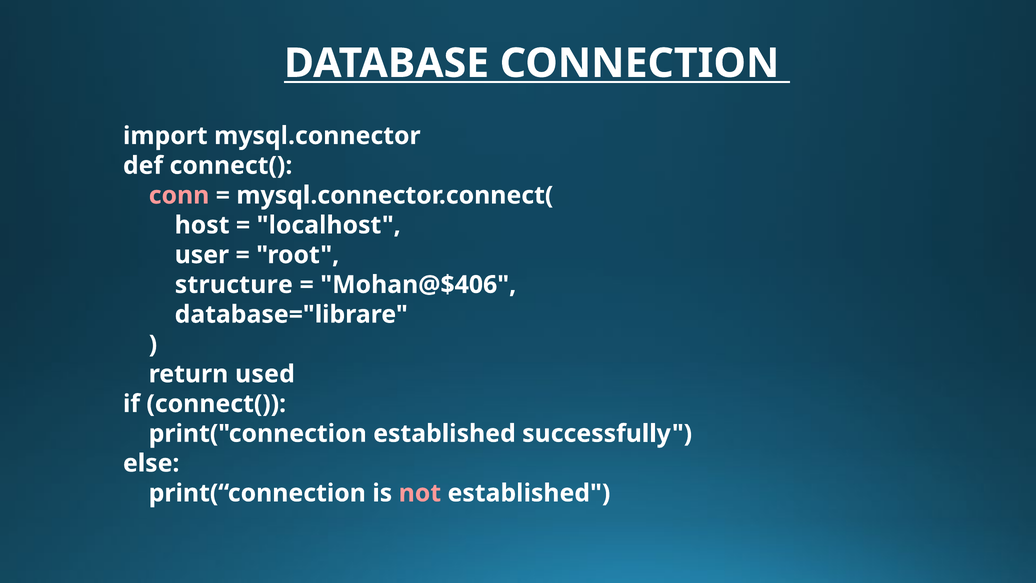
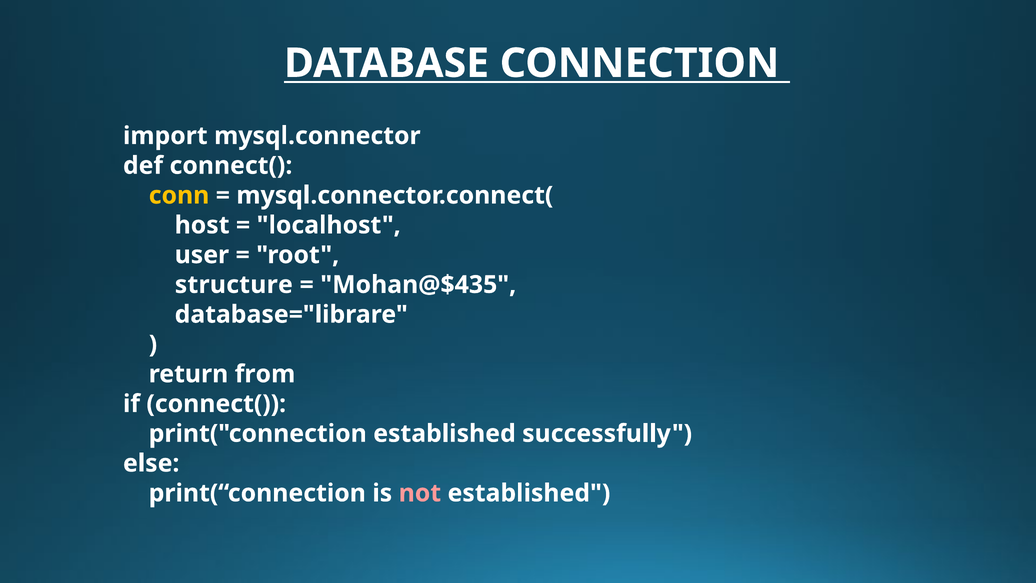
conn colour: pink -> yellow
Mohan@$406: Mohan@$406 -> Mohan@$435
used: used -> from
